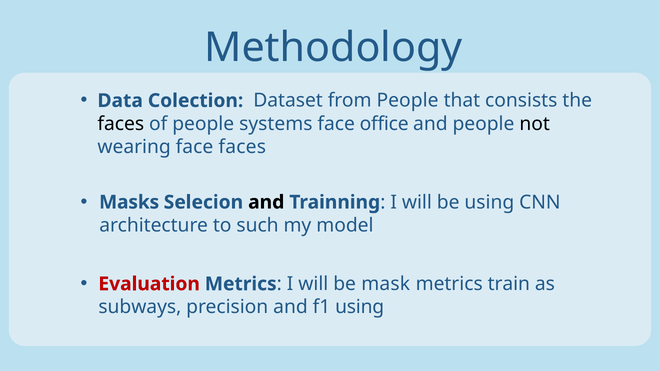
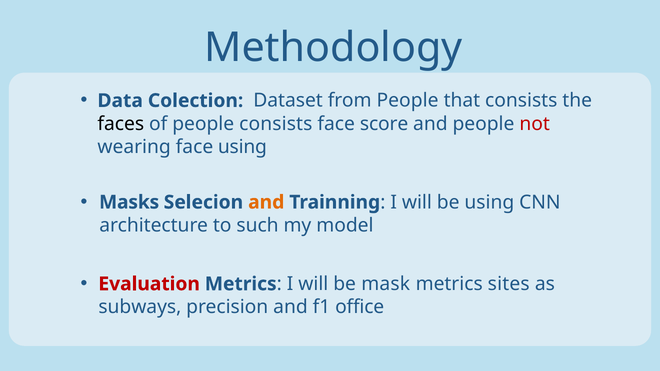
people systems: systems -> consists
office: office -> score
not colour: black -> red
face faces: faces -> using
and at (266, 202) colour: black -> orange
train: train -> sites
f1 using: using -> office
